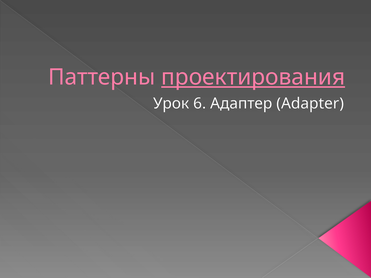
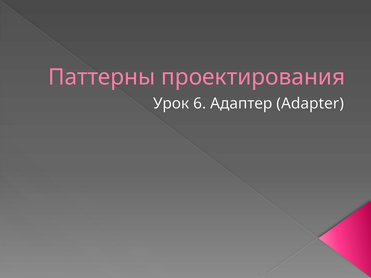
проектирования underline: present -> none
